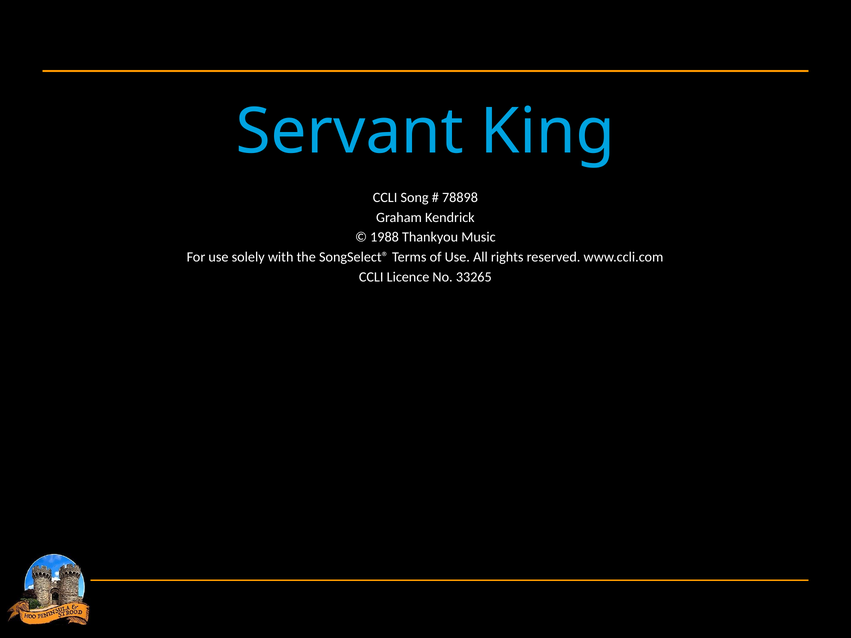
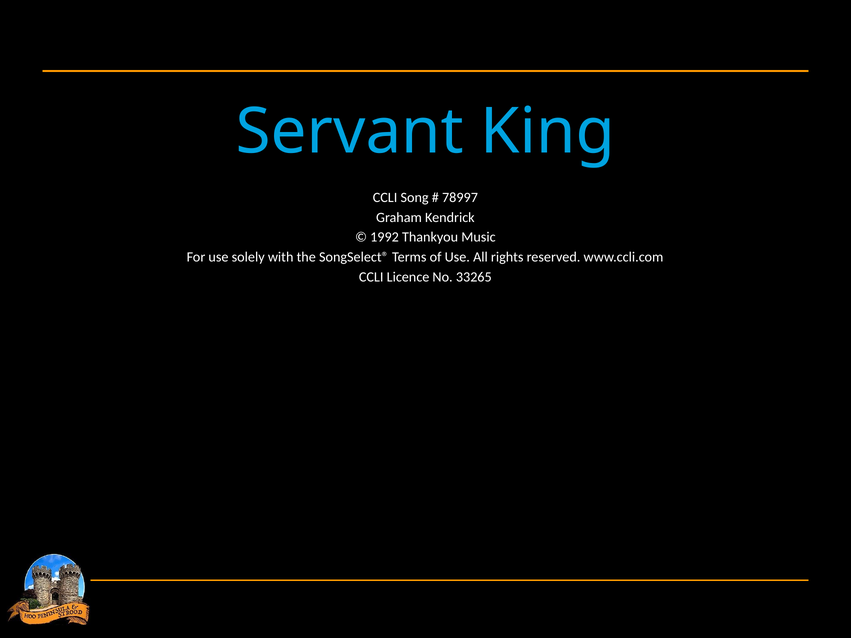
78898: 78898 -> 78997
1988: 1988 -> 1992
